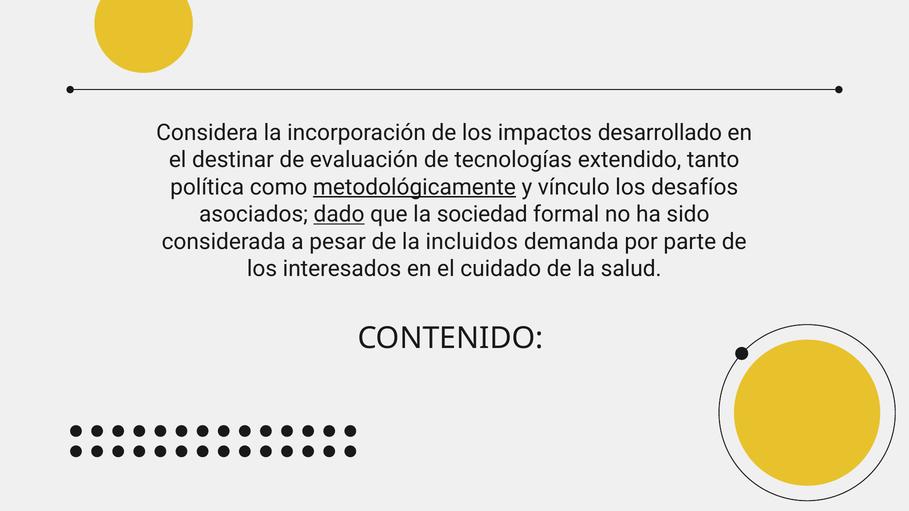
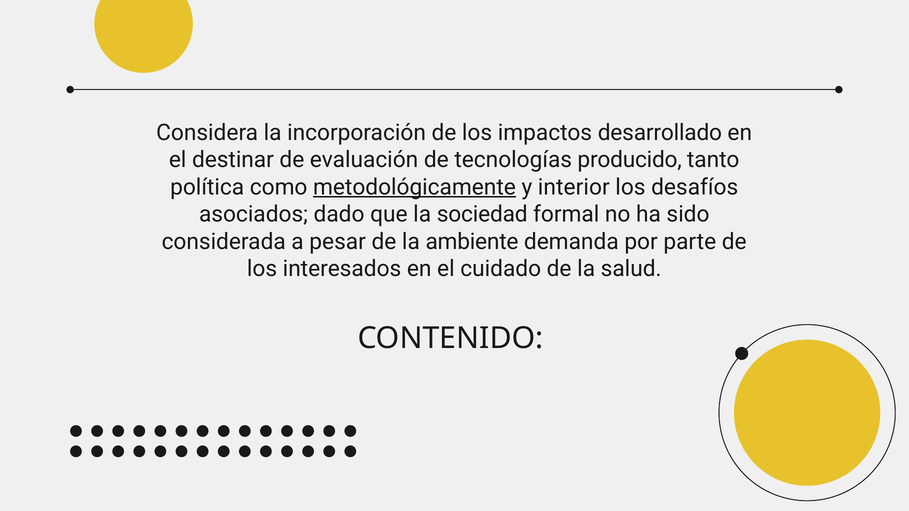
extendido: extendido -> producido
vínculo: vínculo -> interior
dado underline: present -> none
incluidos: incluidos -> ambiente
